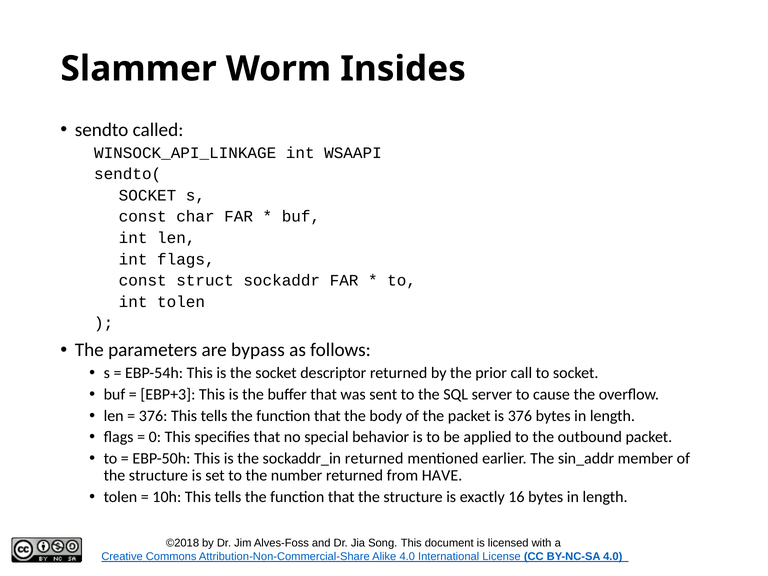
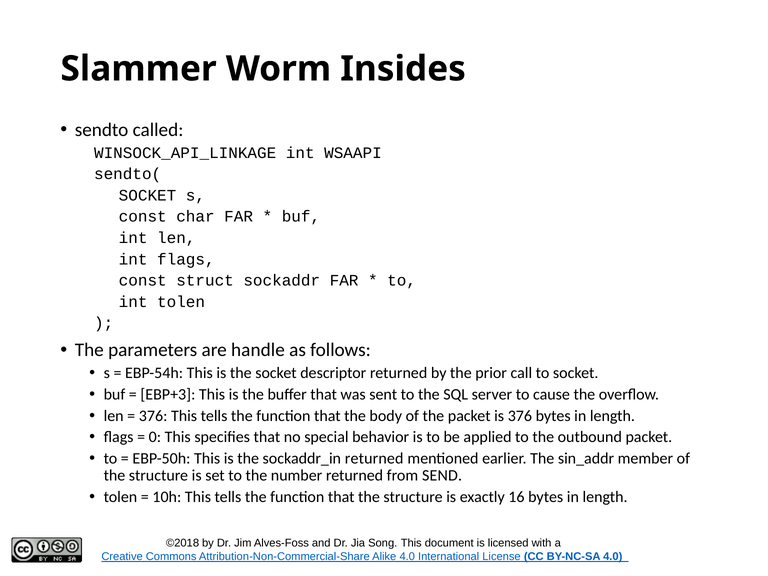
bypass: bypass -> handle
HAVE: HAVE -> SEND
